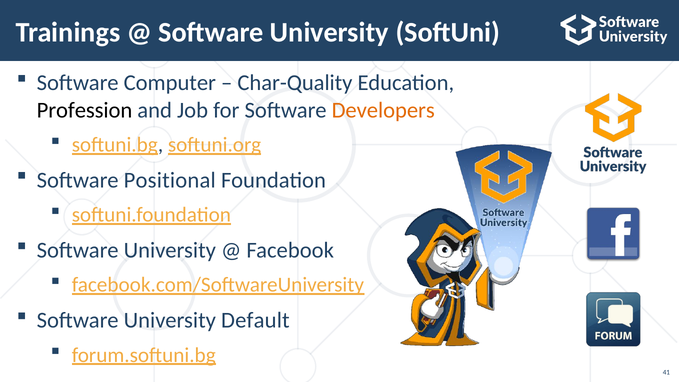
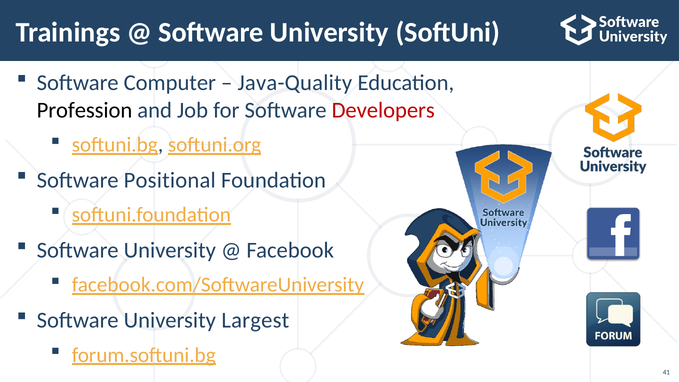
Char-Quality: Char-Quality -> Java-Quality
Developers colour: orange -> red
Default: Default -> Largest
